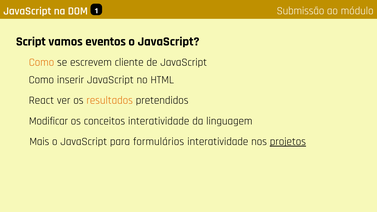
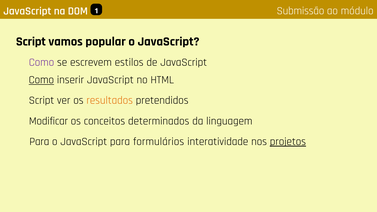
eventos: eventos -> popular
Como at (42, 62) colour: orange -> purple
cliente: cliente -> estilos
Como at (41, 80) underline: none -> present
React at (41, 100): React -> Script
conceitos interatividade: interatividade -> determinados
Mais at (39, 141): Mais -> Para
